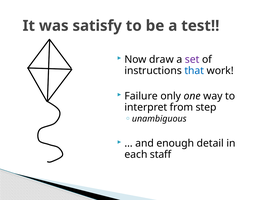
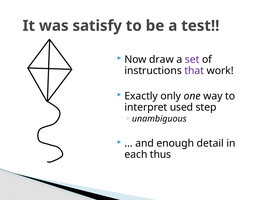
that colour: blue -> purple
Failure: Failure -> Exactly
from: from -> used
staff: staff -> thus
